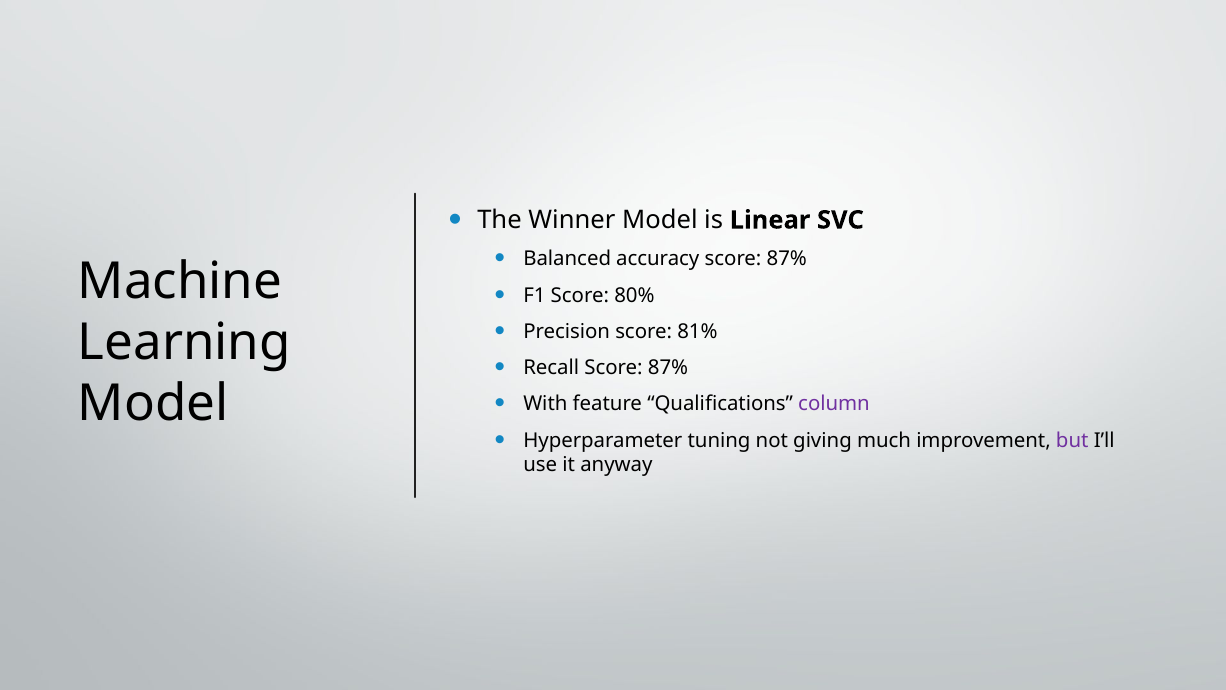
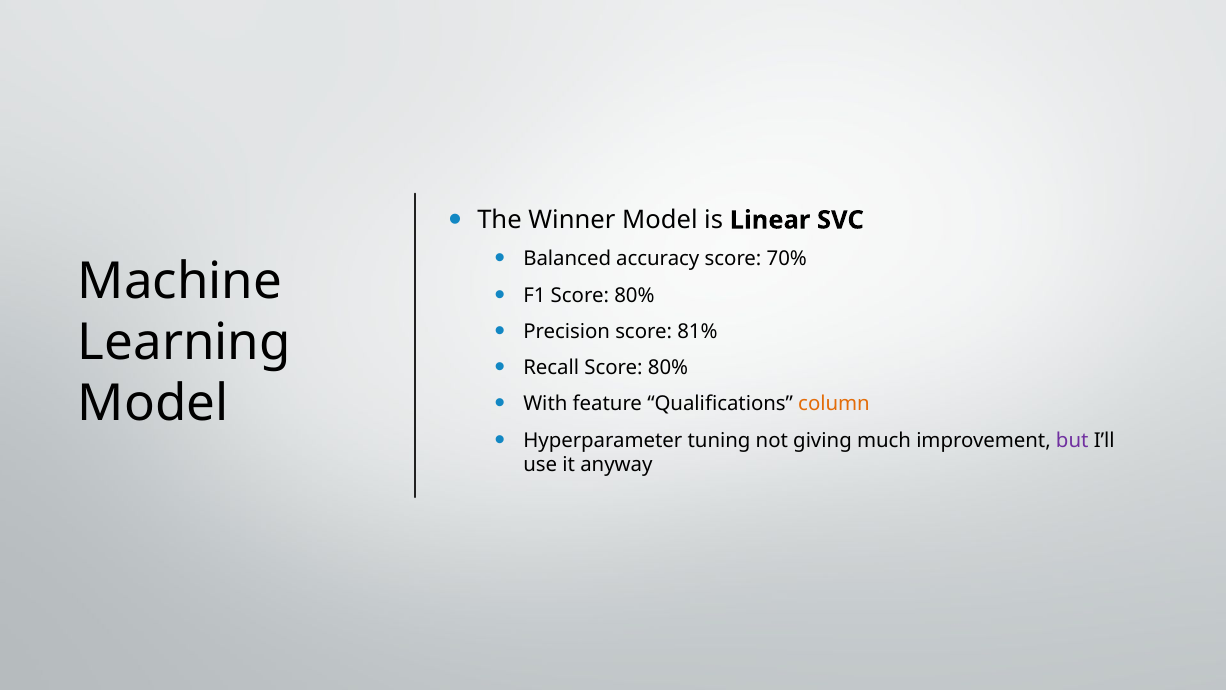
accuracy score 87%: 87% -> 70%
Recall Score 87%: 87% -> 80%
column colour: purple -> orange
